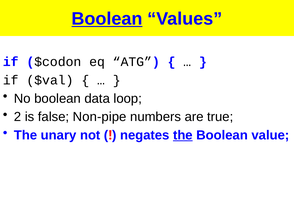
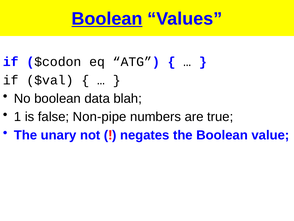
loop: loop -> blah
2: 2 -> 1
the at (183, 135) underline: present -> none
